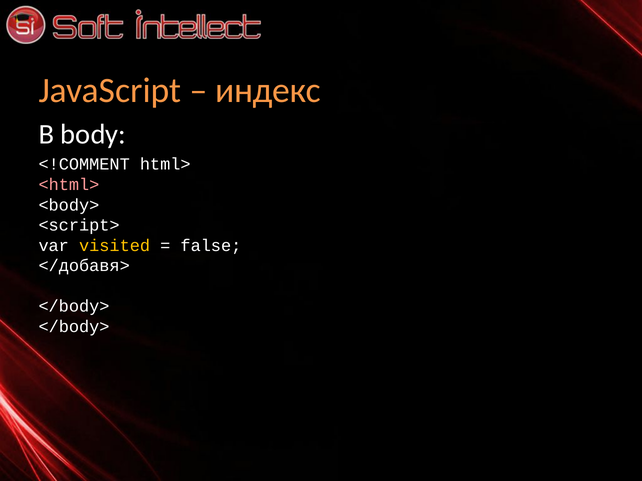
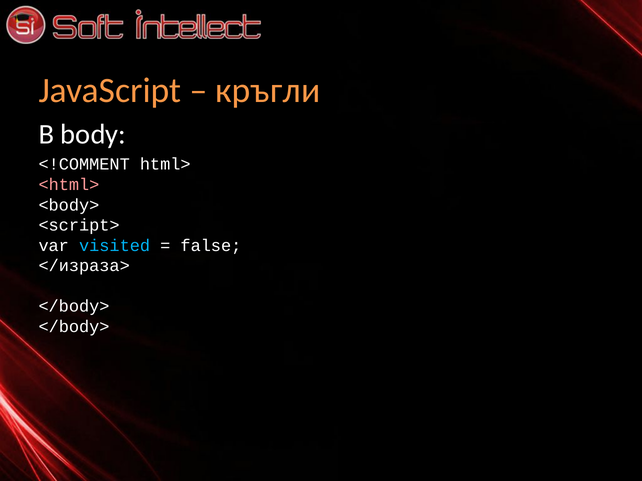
индекс: индекс -> кръгли
visited colour: yellow -> light blue
</добавя>: </добавя> -> </израза>
